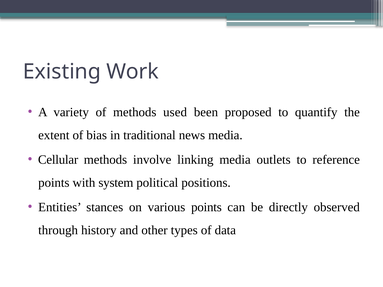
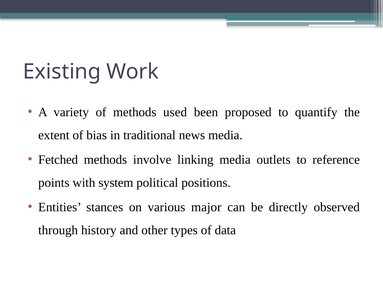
Cellular: Cellular -> Fetched
various points: points -> major
